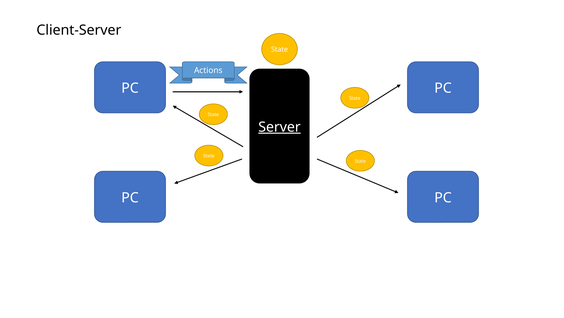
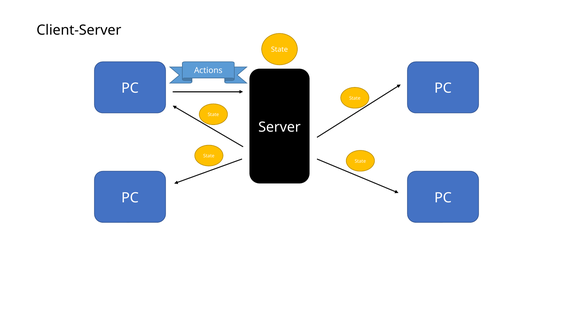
Server underline: present -> none
